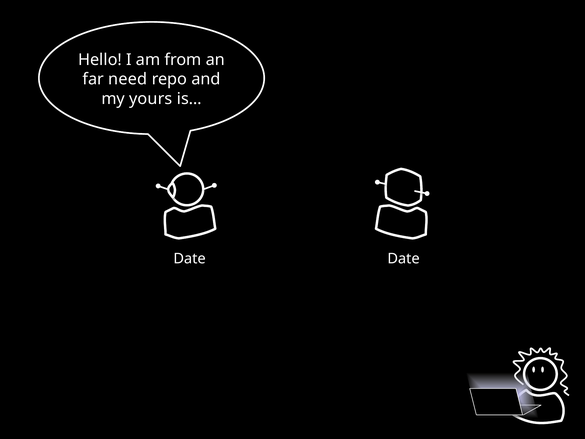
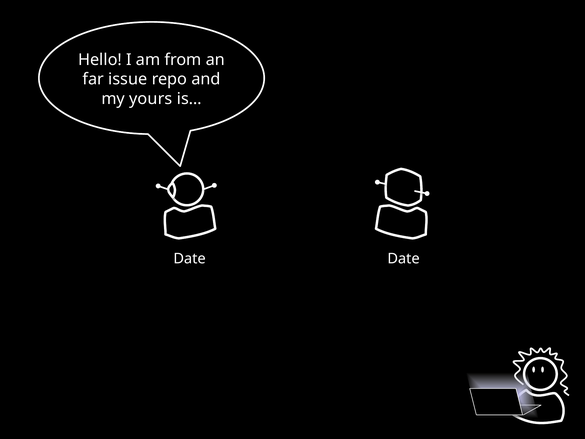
need: need -> issue
